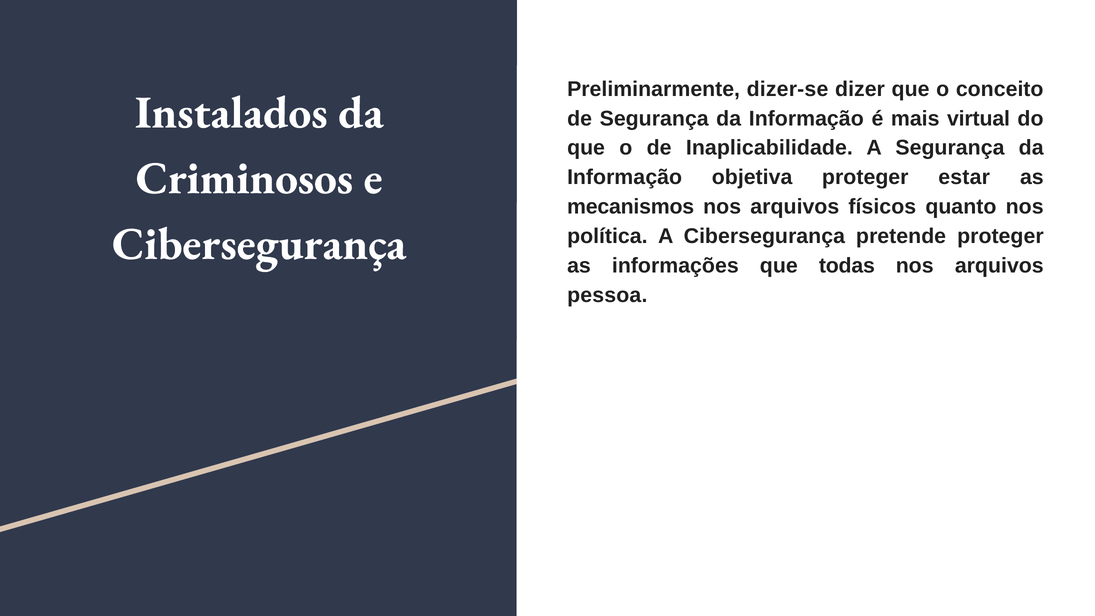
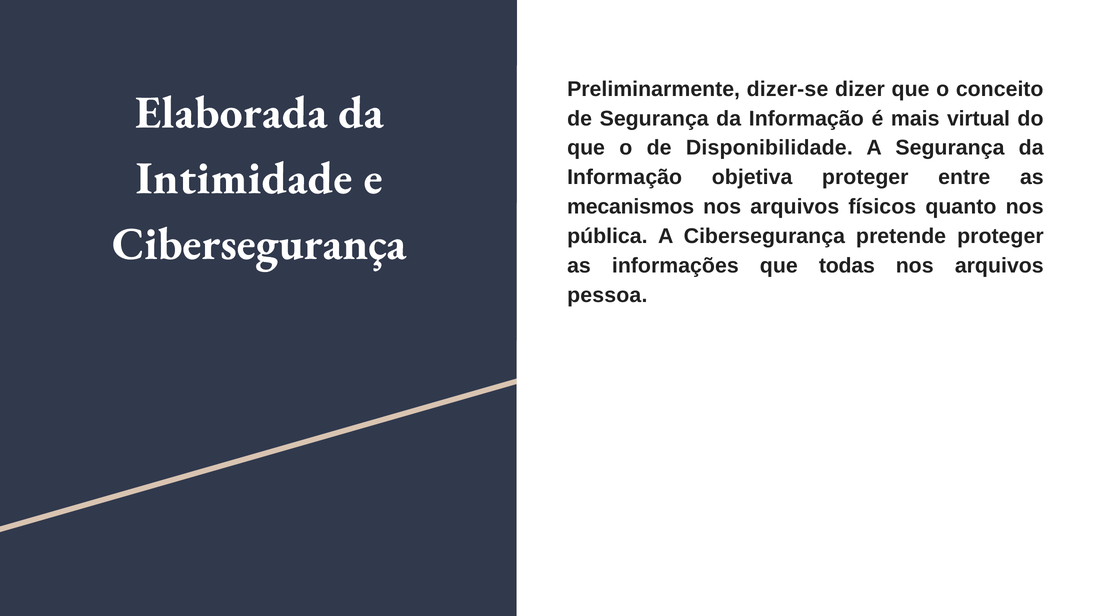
Instalados: Instalados -> Elaborada
Inaplicabilidade: Inaplicabilidade -> Disponibilidade
Criminosos: Criminosos -> Intimidade
estar: estar -> entre
política: política -> pública
